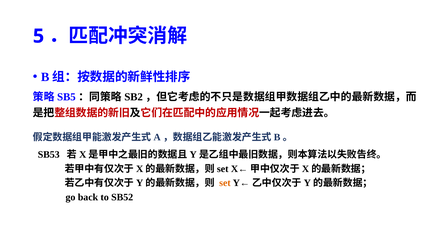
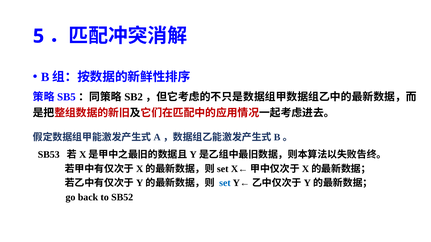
set colour: orange -> blue
